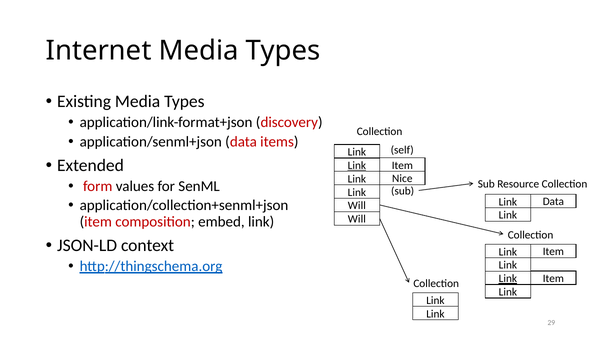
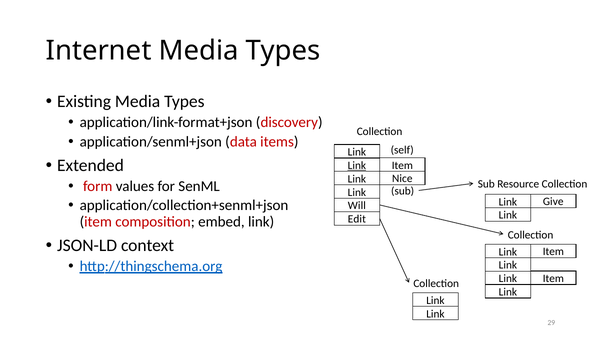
Link Data: Data -> Give
Will at (357, 219): Will -> Edit
Link at (508, 279) underline: present -> none
